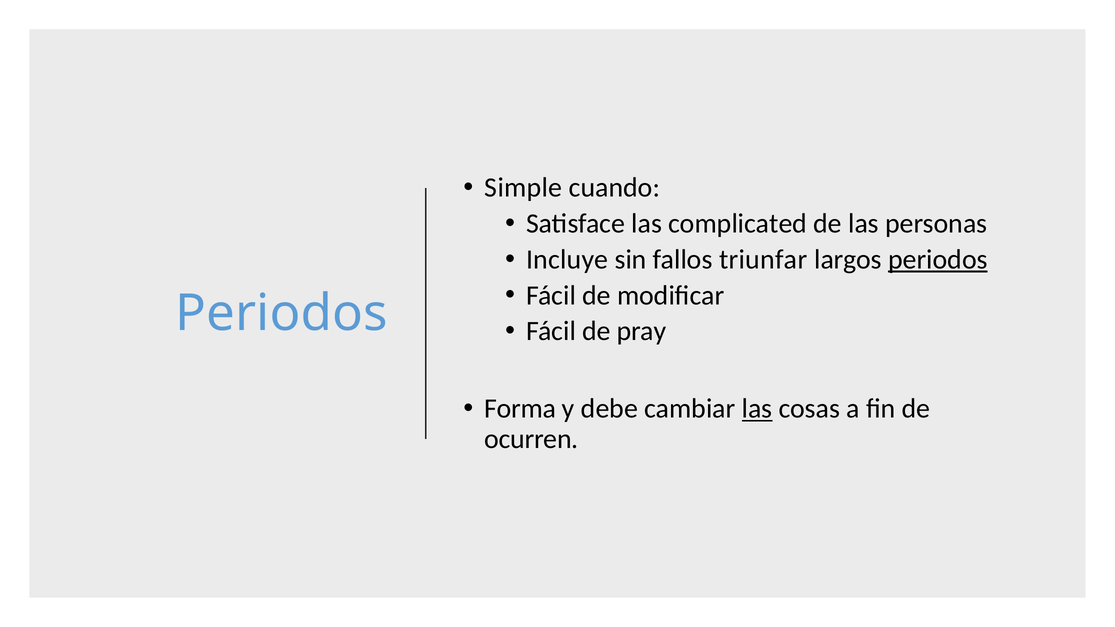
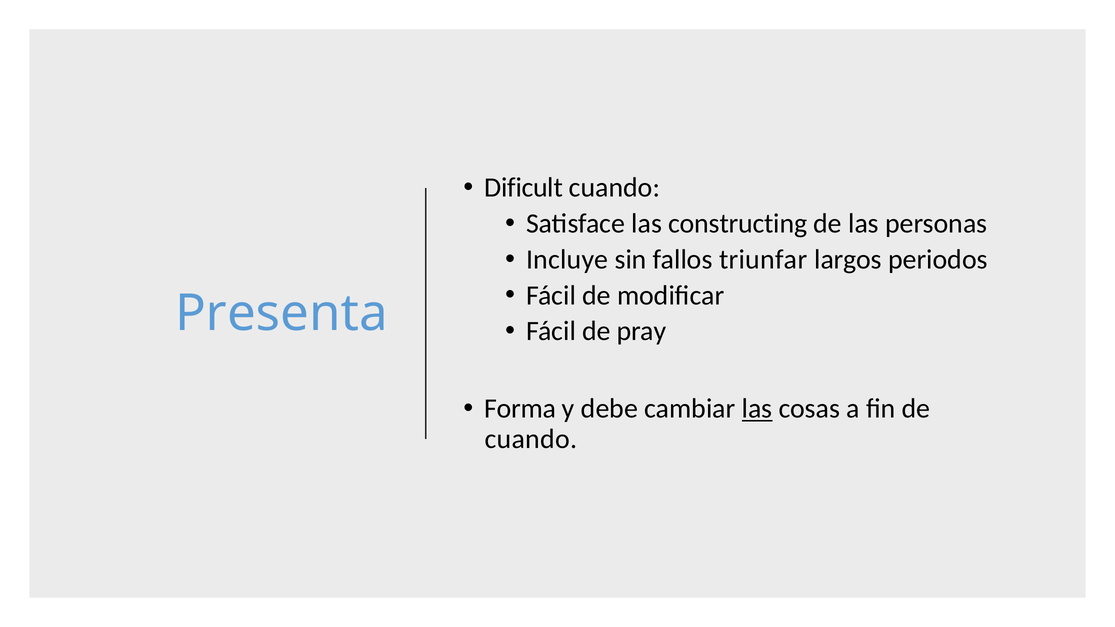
Simple: Simple -> Dificult
complicated: complicated -> constructing
periodos at (938, 260) underline: present -> none
Periodos at (281, 313): Periodos -> Presenta
ocurren at (531, 439): ocurren -> cuando
